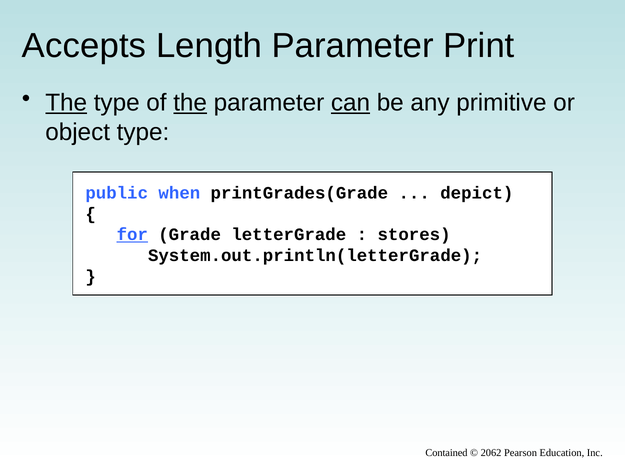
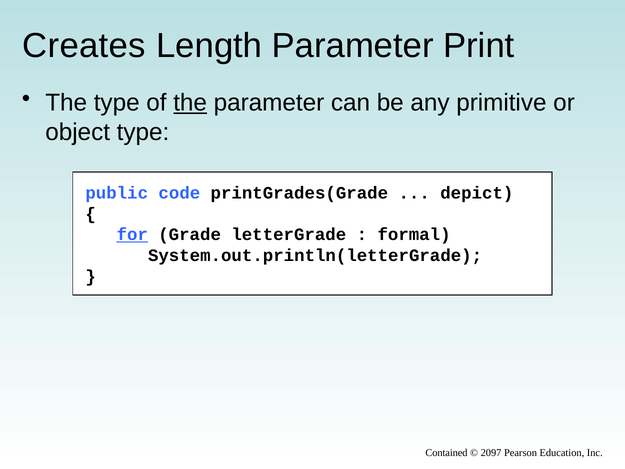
Accepts: Accepts -> Creates
The at (66, 103) underline: present -> none
can underline: present -> none
when: when -> code
stores: stores -> formal
2062: 2062 -> 2097
